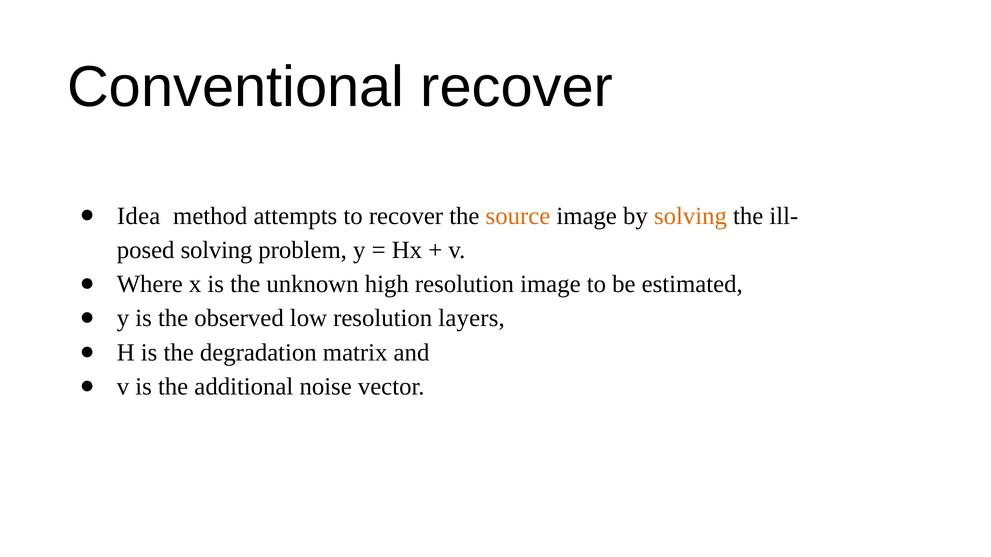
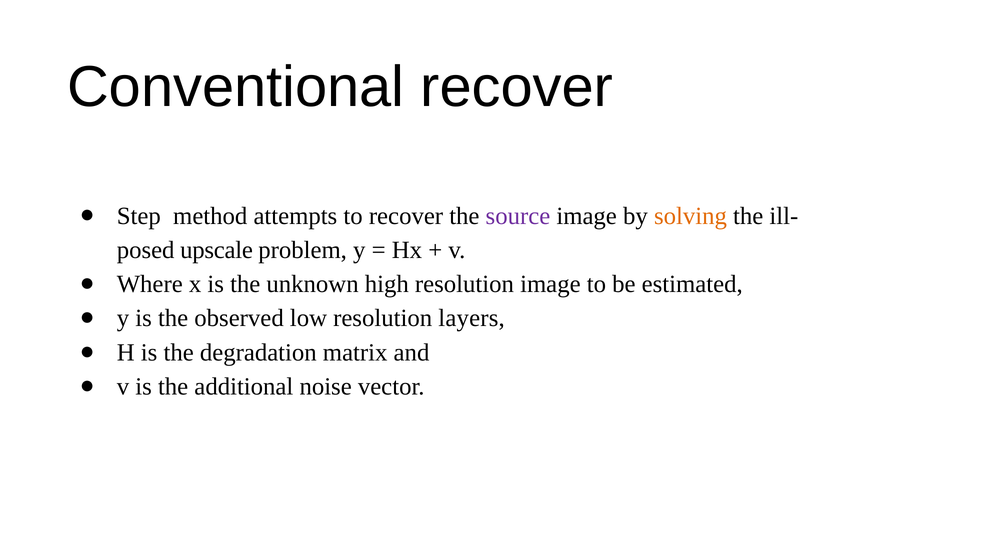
Idea: Idea -> Step
source colour: orange -> purple
solving at (217, 250): solving -> upscale
